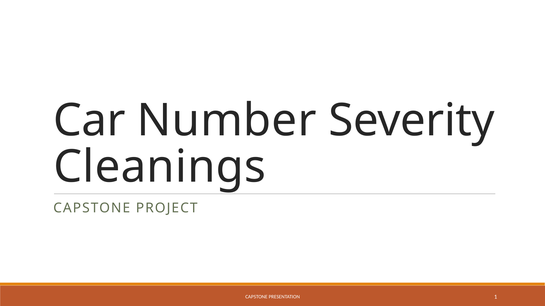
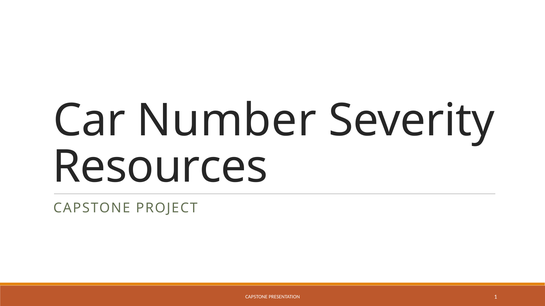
Cleanings: Cleanings -> Resources
